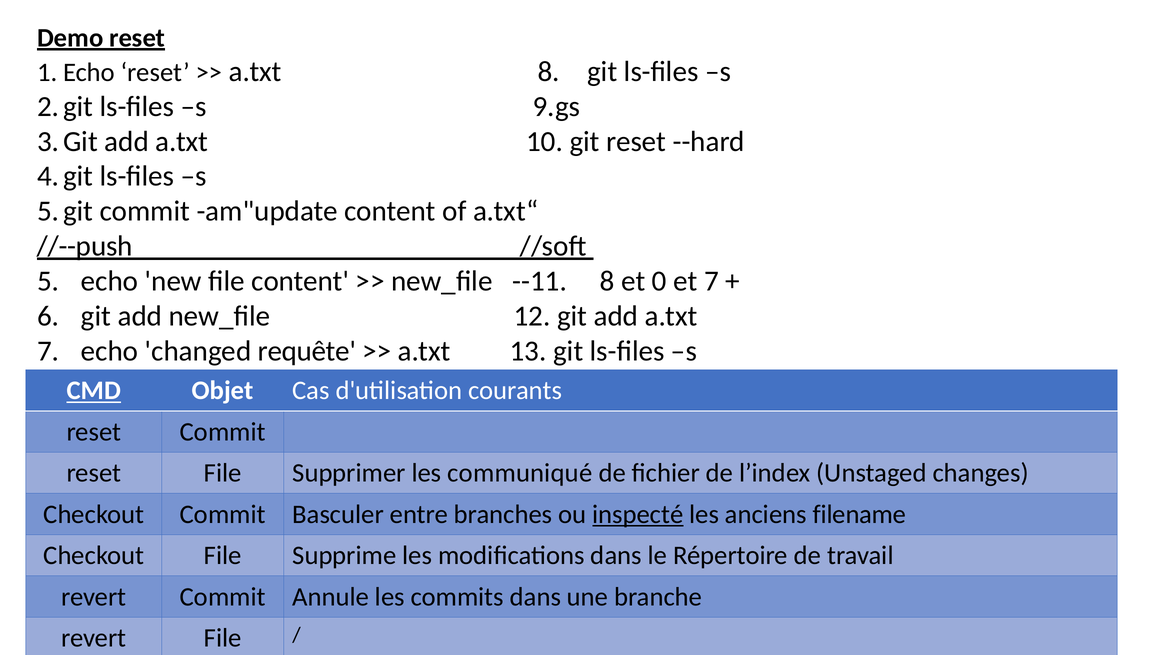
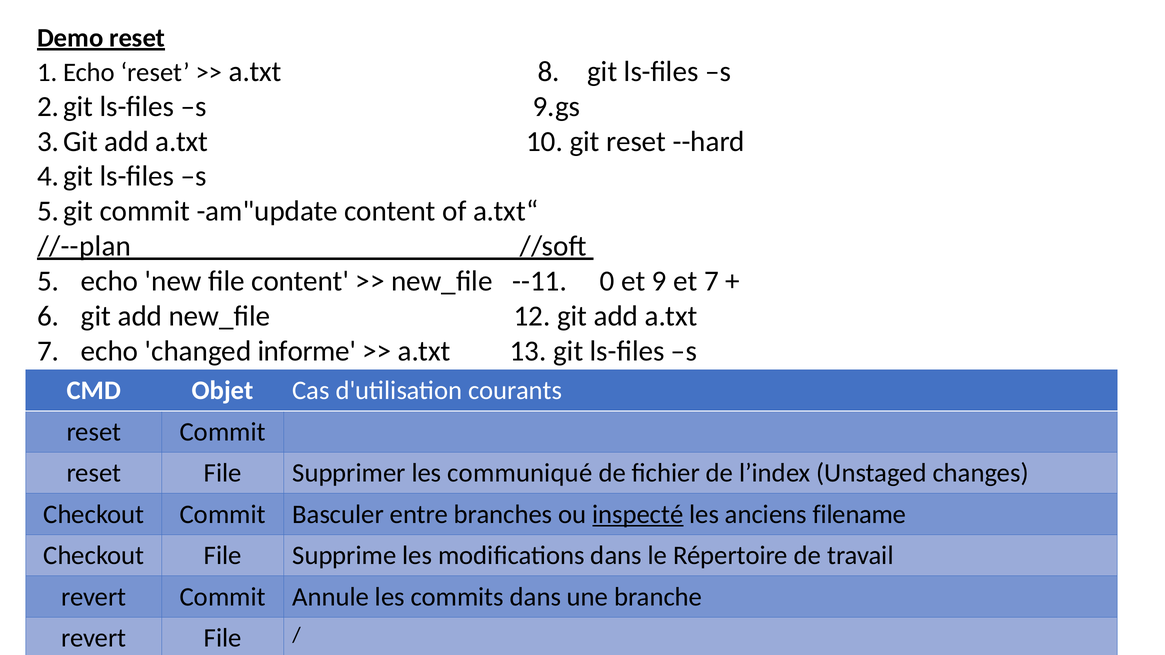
//--push: //--push -> //--plan
--11 8: 8 -> 0
0: 0 -> 9
requête: requête -> informe
CMD underline: present -> none
